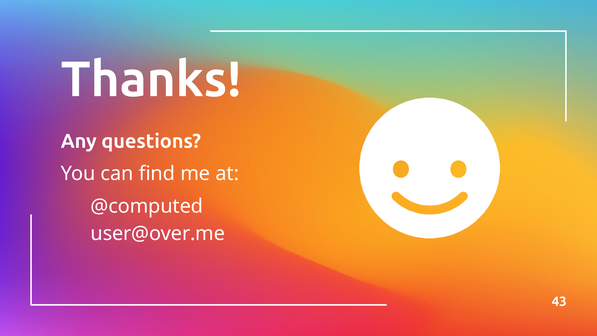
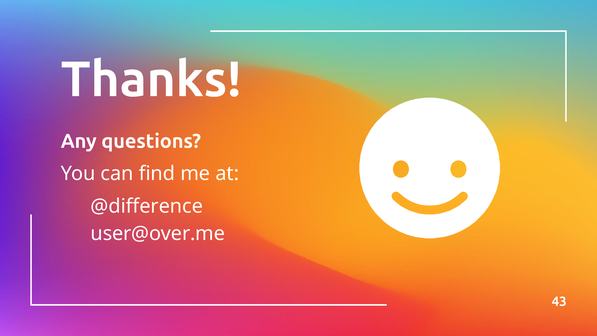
@computed: @computed -> @difference
